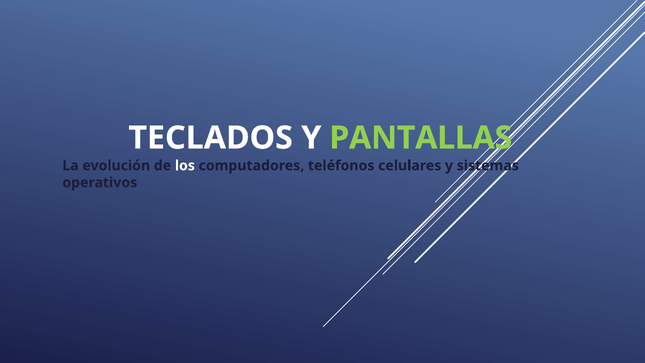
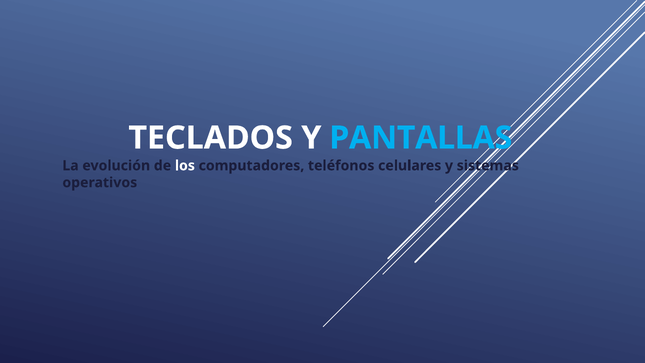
PANTALLAS colour: light green -> light blue
